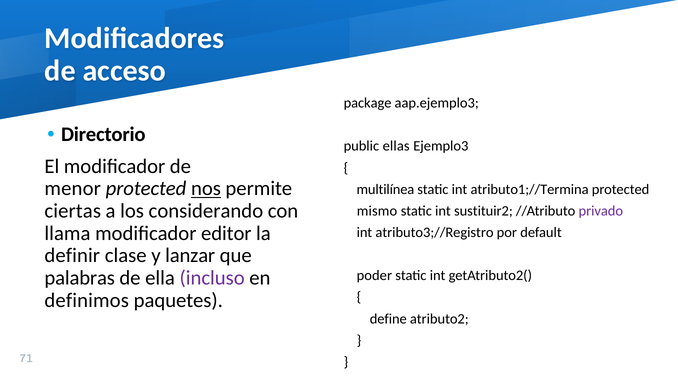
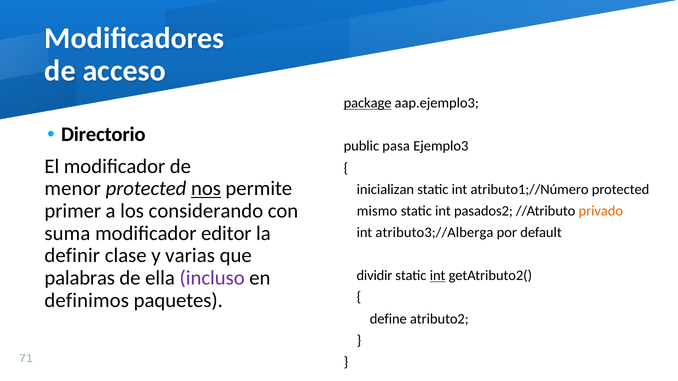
package underline: none -> present
ellas: ellas -> pasa
multilínea: multilínea -> inicializan
atributo1;//Termina: atributo1;//Termina -> atributo1;//Número
ciertas: ciertas -> primer
sustituir2: sustituir2 -> pasados2
privado colour: purple -> orange
llama: llama -> suma
atributo3;//Registro: atributo3;//Registro -> atributo3;//Alberga
lanzar: lanzar -> varias
poder: poder -> dividir
int at (438, 276) underline: none -> present
